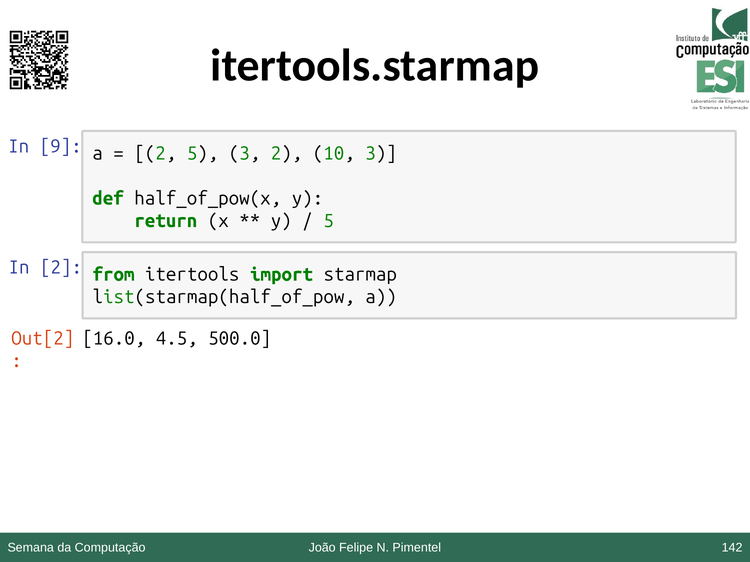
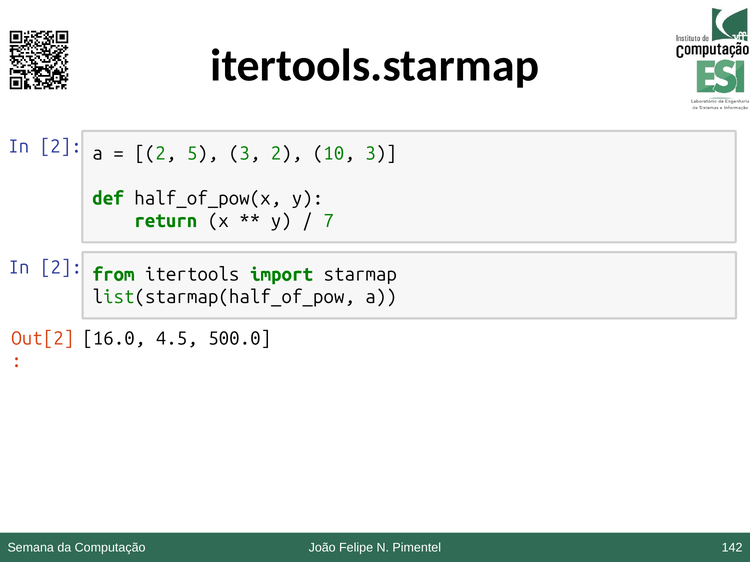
9 at (61, 147): 9 -> 2
5 at (329, 221): 5 -> 7
